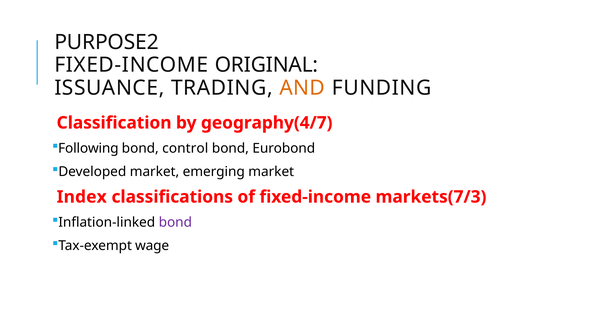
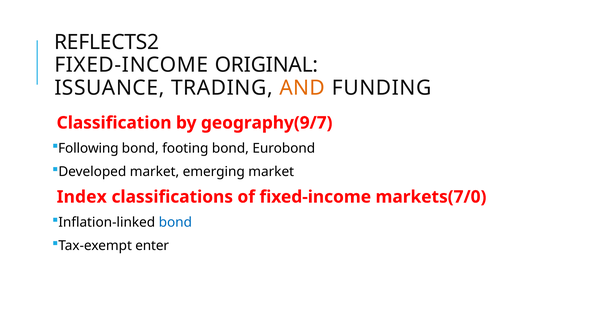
PURPOSE2: PURPOSE2 -> REFLECTS2
geography(4/7: geography(4/7 -> geography(9/7
control: control -> footing
markets(7/3: markets(7/3 -> markets(7/0
bond at (175, 222) colour: purple -> blue
wage: wage -> enter
